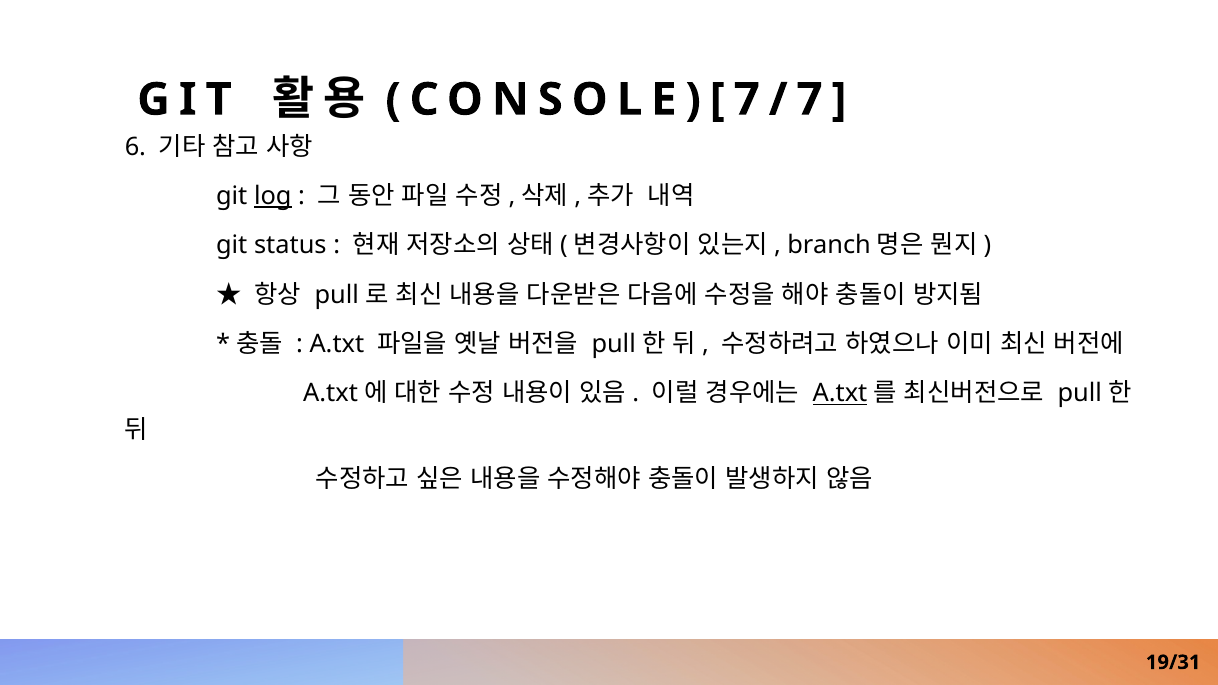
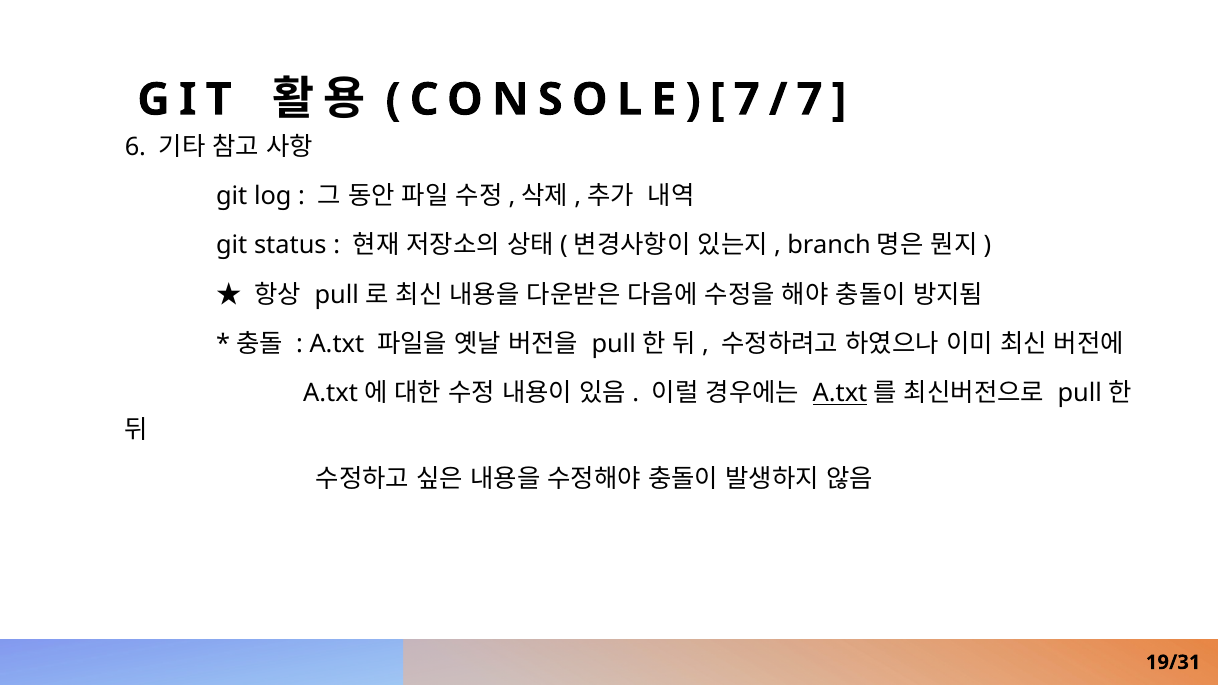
log underline: present -> none
